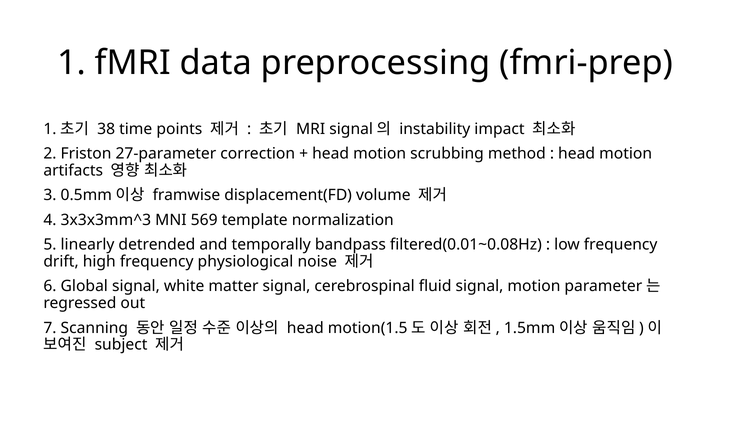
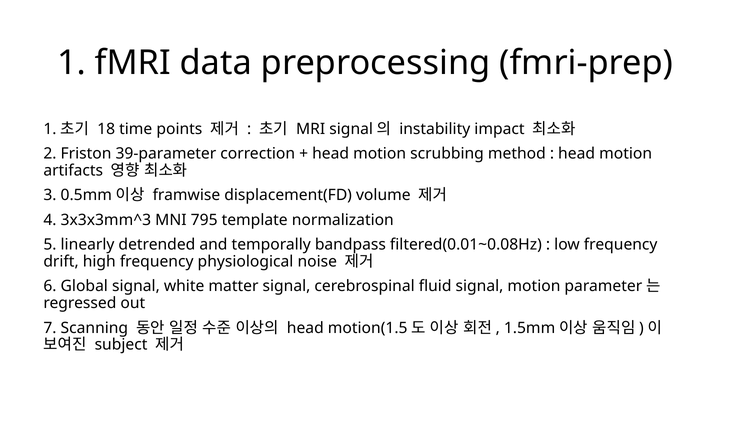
38: 38 -> 18
27-parameter: 27-parameter -> 39-parameter
569: 569 -> 795
